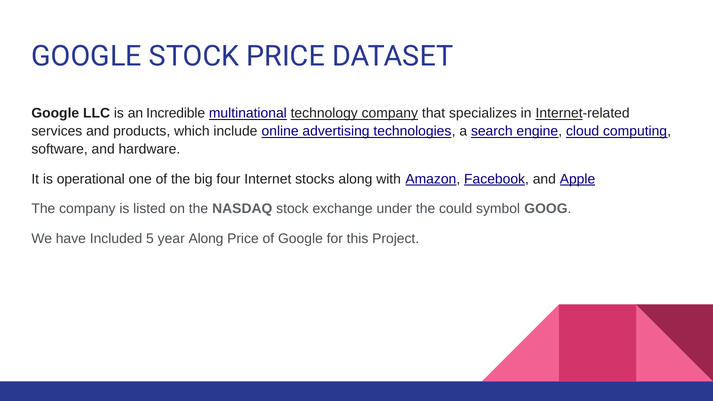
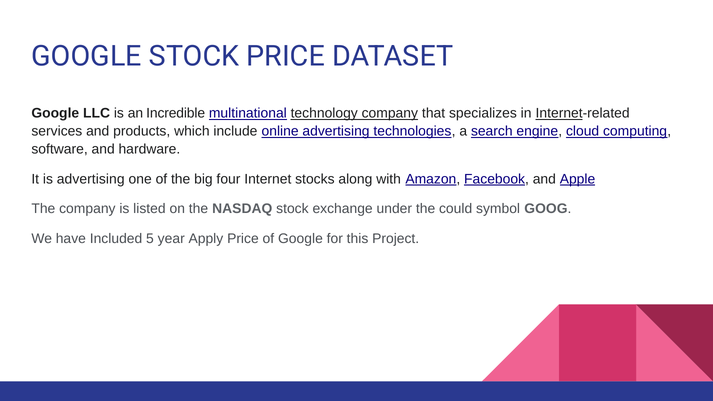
is operational: operational -> advertising
year Along: Along -> Apply
